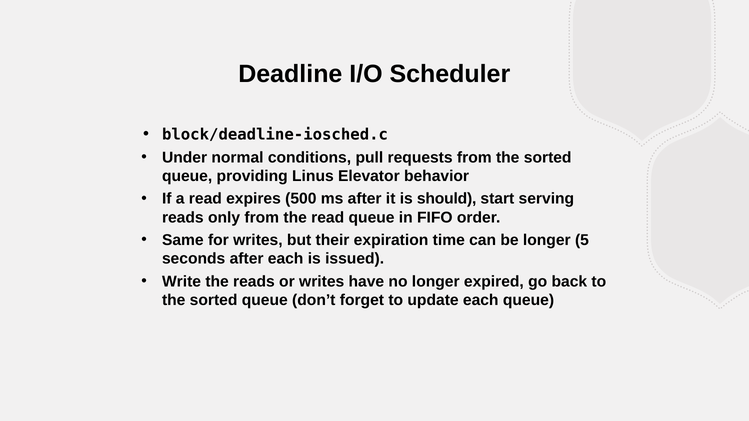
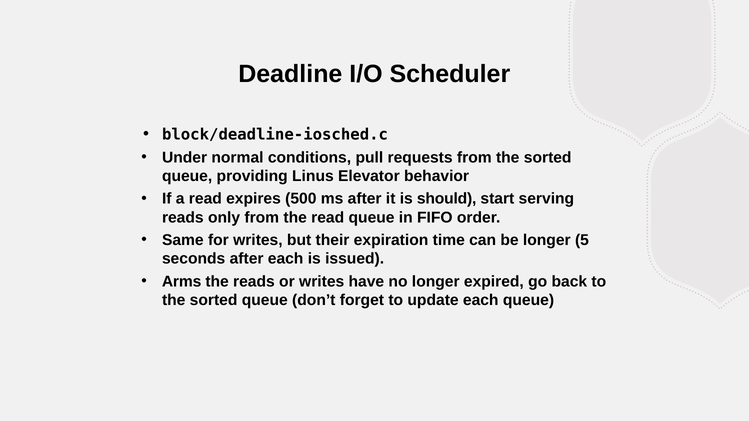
Write: Write -> Arms
